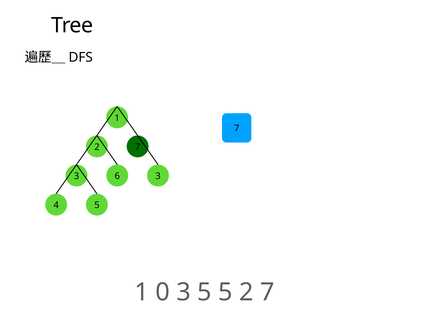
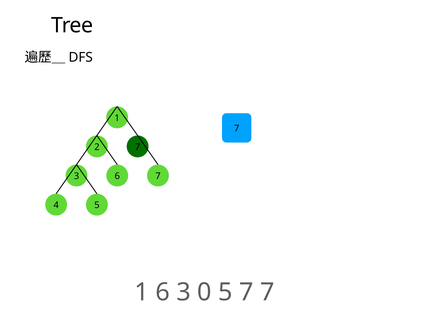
3 3: 3 -> 7
1 0: 0 -> 6
3 5: 5 -> 0
5 2: 2 -> 7
